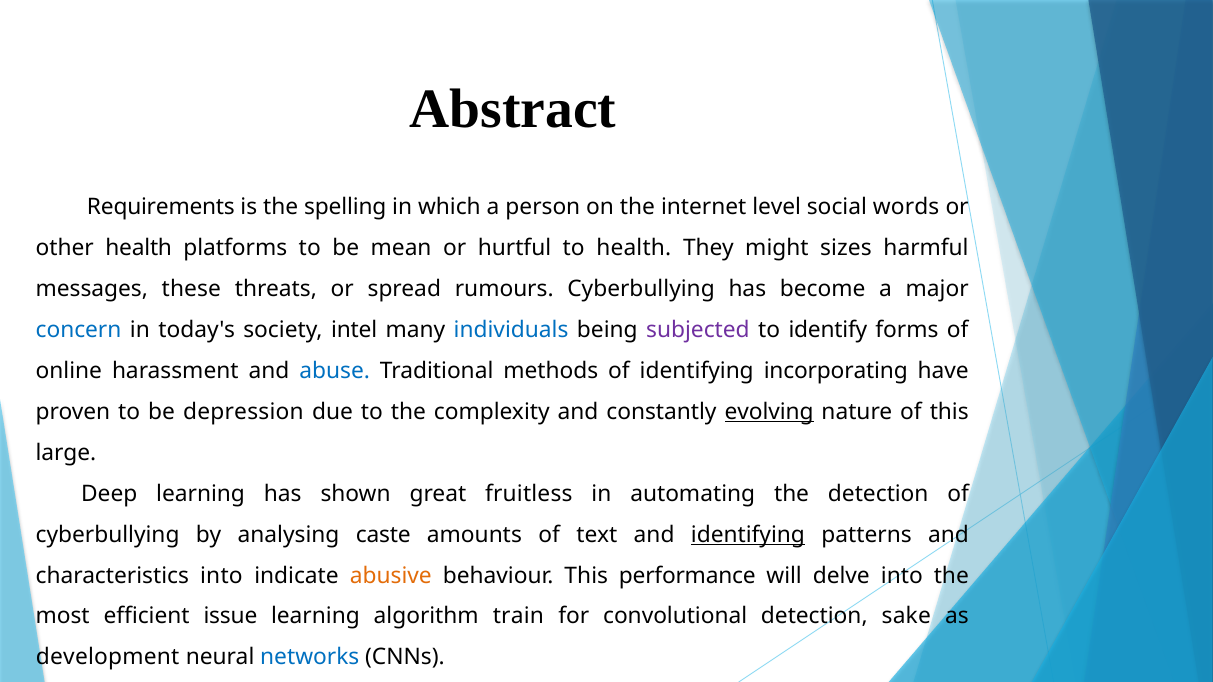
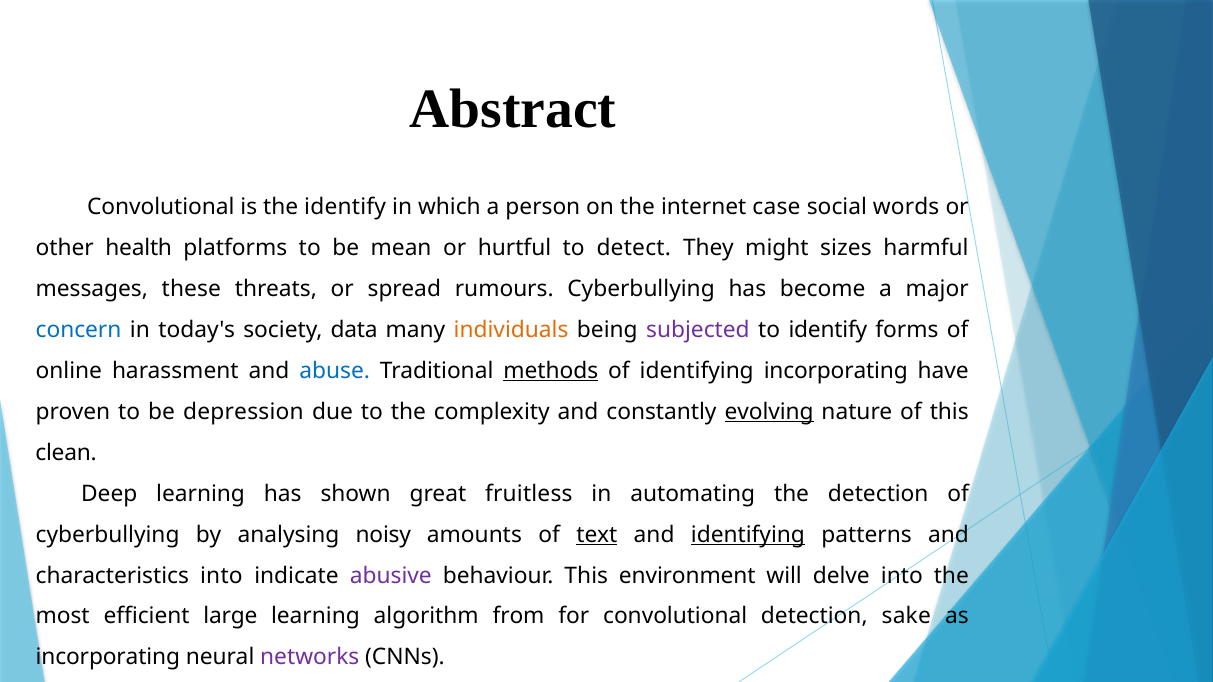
Requirements at (161, 207): Requirements -> Convolutional
the spelling: spelling -> identify
level: level -> case
to health: health -> detect
intel: intel -> data
individuals colour: blue -> orange
methods underline: none -> present
large: large -> clean
caste: caste -> noisy
text underline: none -> present
abusive colour: orange -> purple
performance: performance -> environment
issue: issue -> large
train: train -> from
development at (108, 658): development -> incorporating
networks colour: blue -> purple
